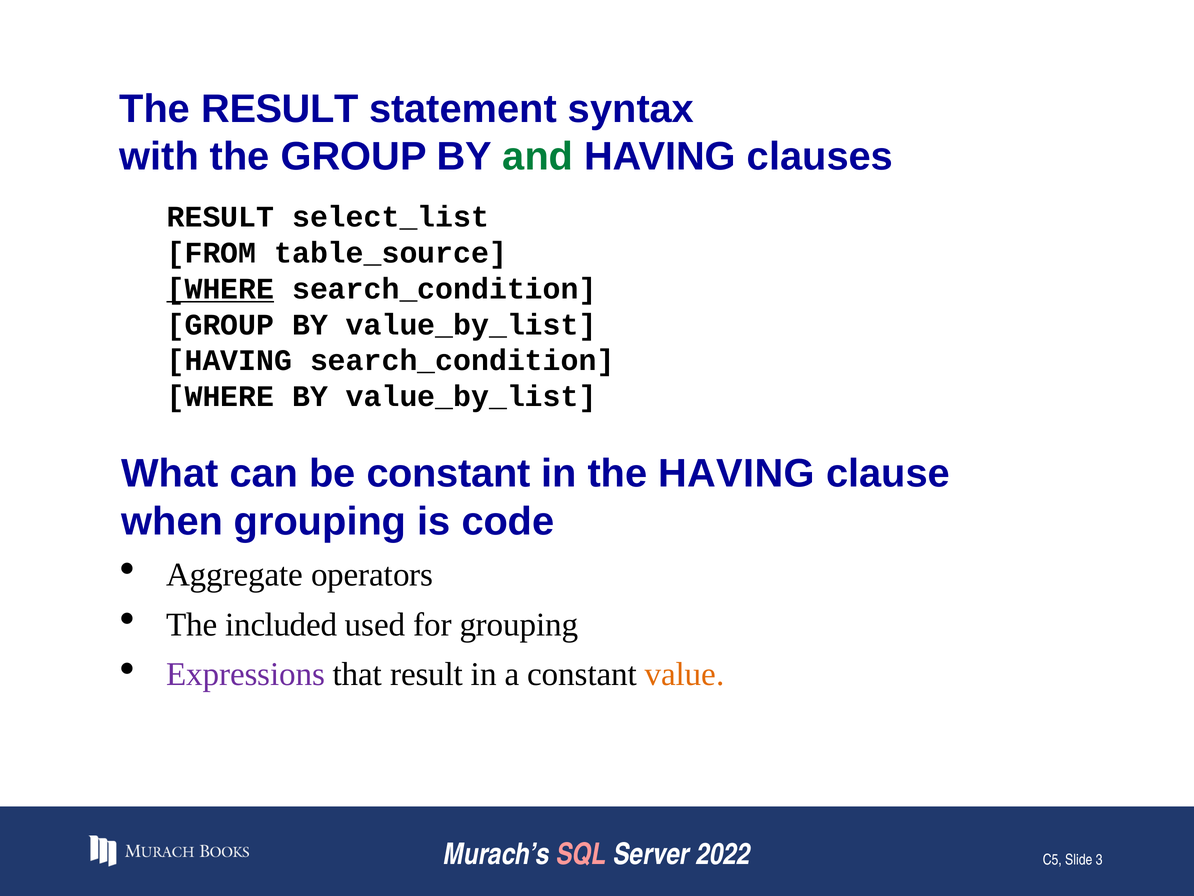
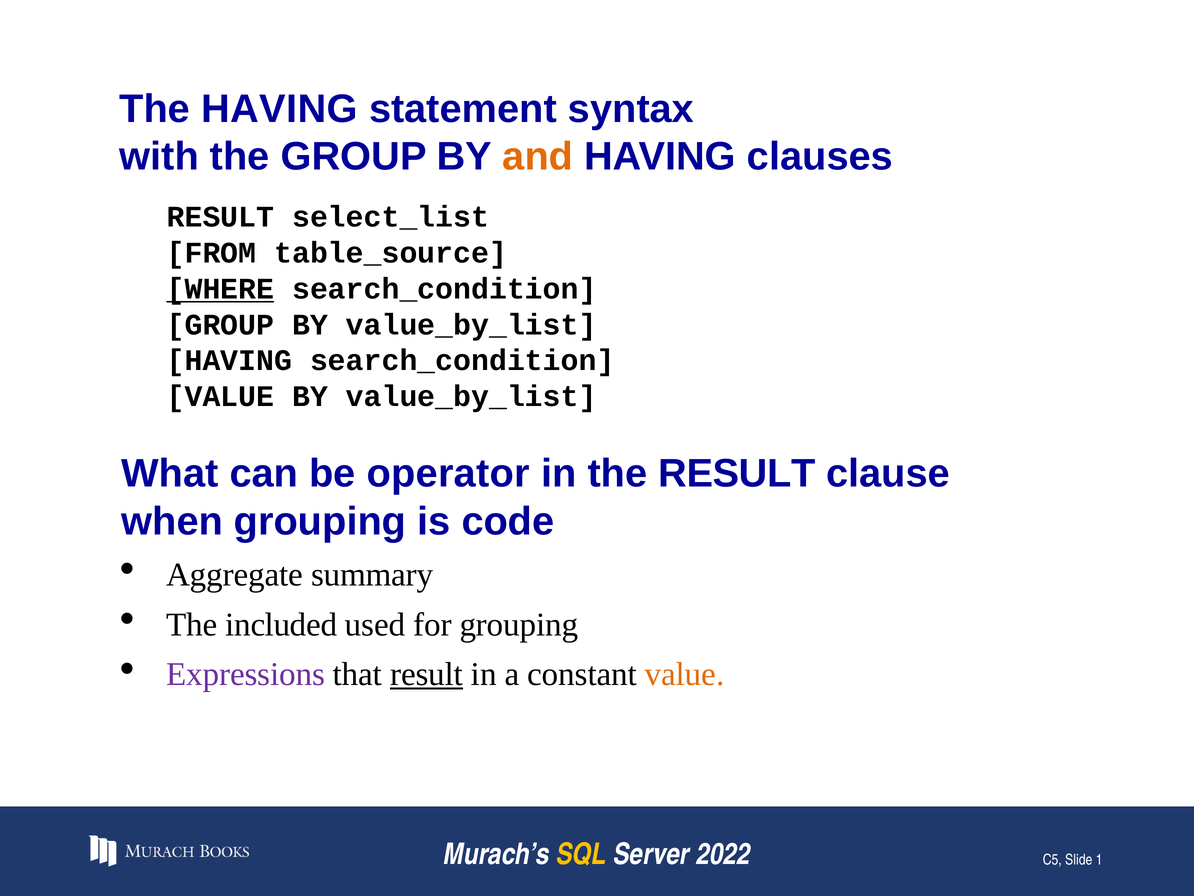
The RESULT: RESULT -> HAVING
and colour: green -> orange
WHERE at (220, 396): WHERE -> VALUE
be constant: constant -> operator
the HAVING: HAVING -> RESULT
operators: operators -> summary
result at (427, 674) underline: none -> present
SQL colour: pink -> yellow
3: 3 -> 1
